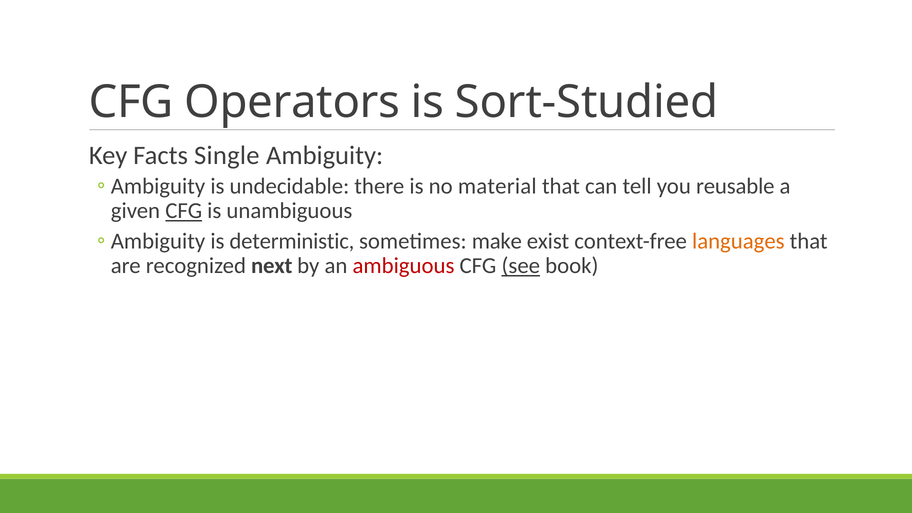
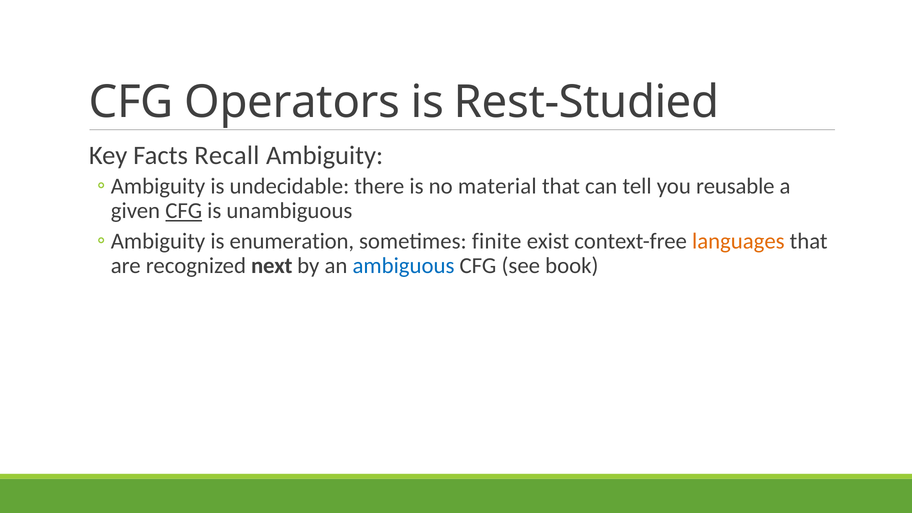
Sort-Studied: Sort-Studied -> Rest-Studied
Single: Single -> Recall
deterministic: deterministic -> enumeration
make: make -> finite
ambiguous colour: red -> blue
see underline: present -> none
